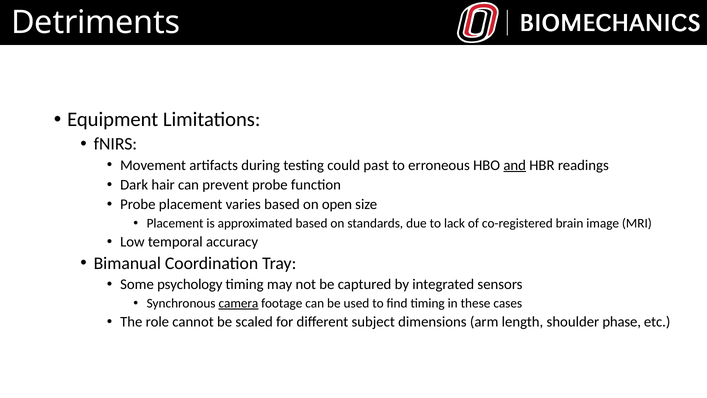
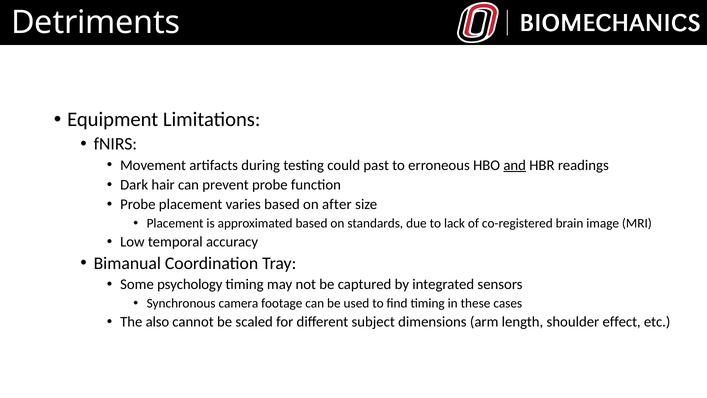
open: open -> after
camera underline: present -> none
role: role -> also
phase: phase -> effect
